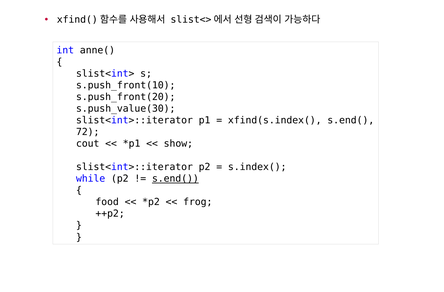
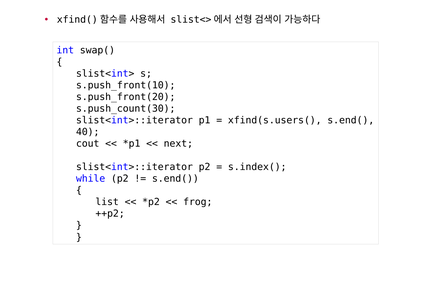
anne(: anne( -> swap(
s.push_value(30: s.push_value(30 -> s.push_count(30
xfind(s.index(: xfind(s.index( -> xfind(s.users(
72: 72 -> 40
show: show -> next
s.end( at (175, 179) underline: present -> none
food: food -> list
